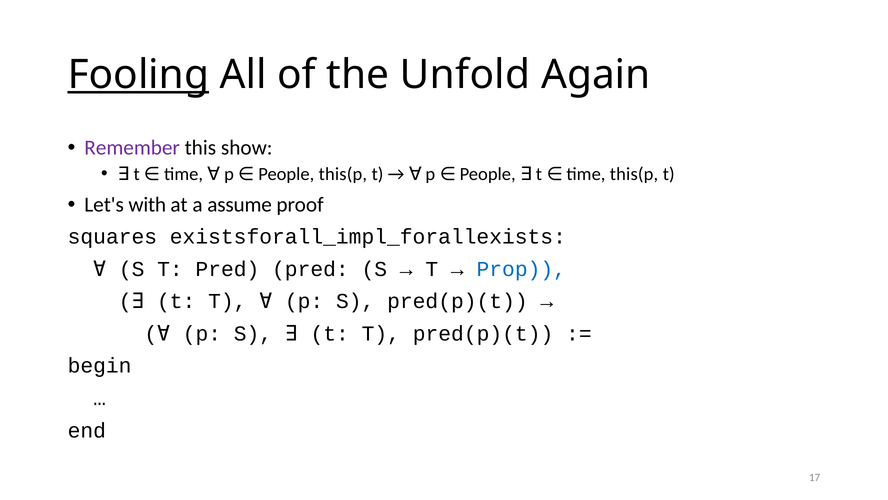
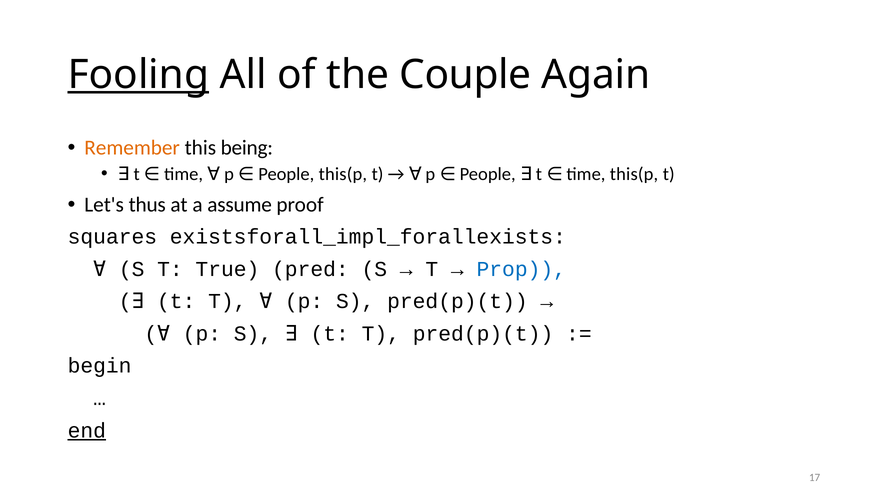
Unfold: Unfold -> Couple
Remember colour: purple -> orange
show: show -> being
with: with -> thus
T Pred: Pred -> True
end underline: none -> present
